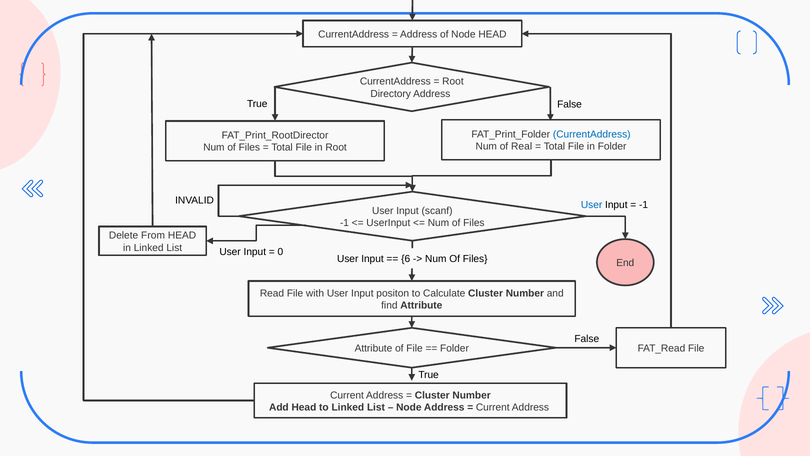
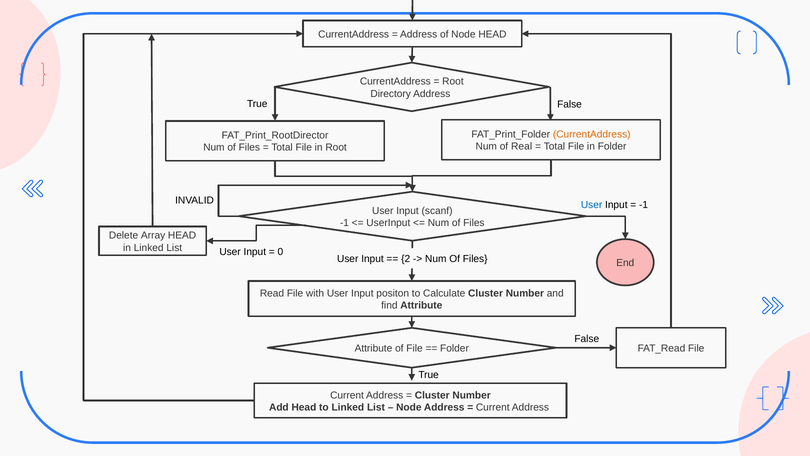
CurrentAddress at (592, 134) colour: blue -> orange
From: From -> Array
6: 6 -> 2
